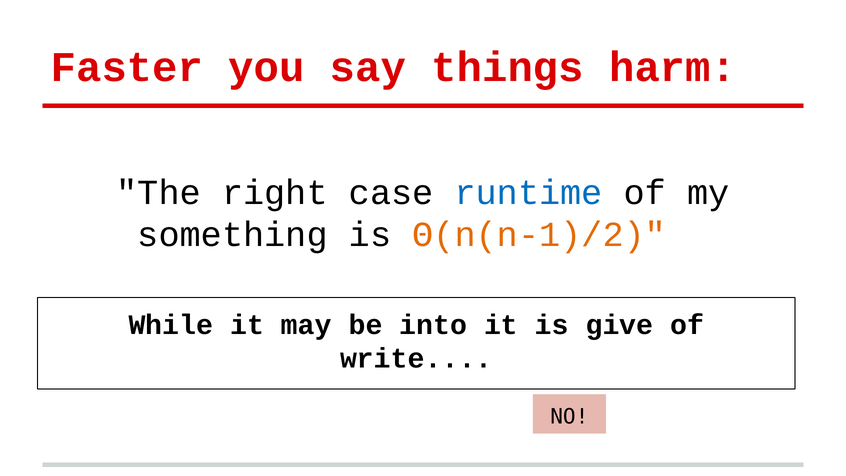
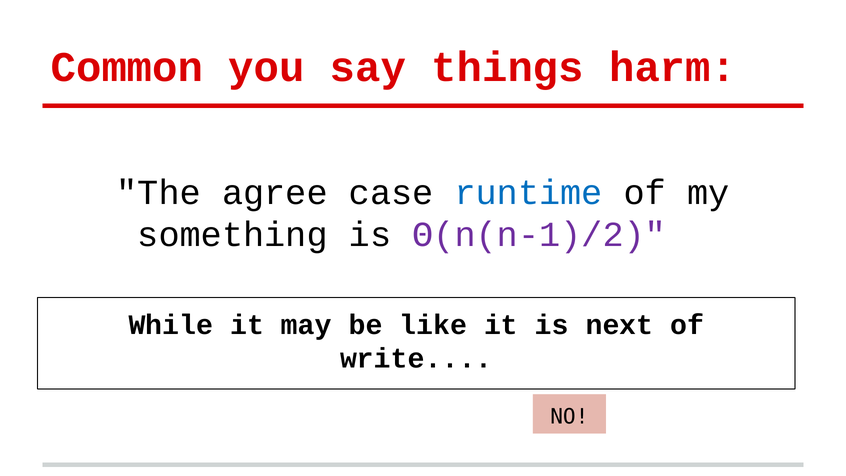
Faster: Faster -> Common
right: right -> agree
Θ(n(n-1)/2 colour: orange -> purple
into: into -> like
give: give -> next
